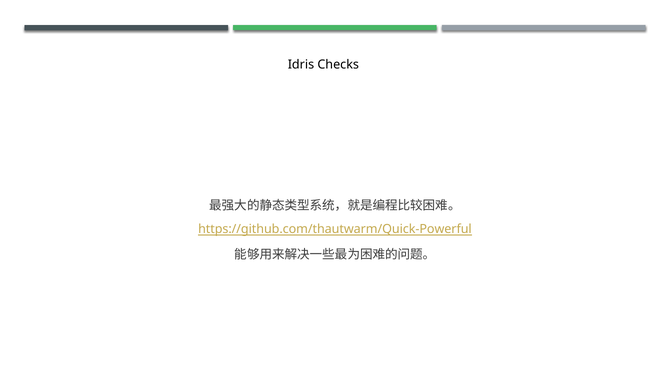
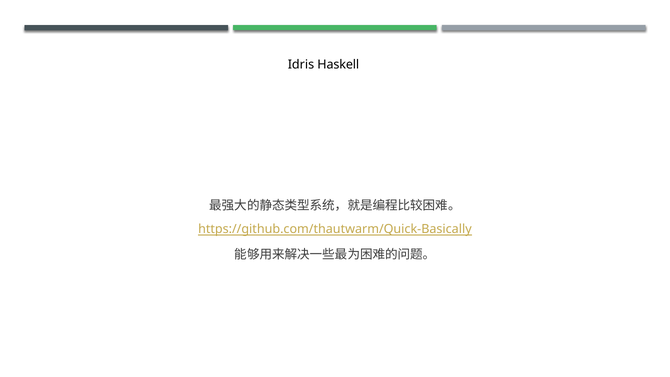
Checks: Checks -> Haskell
https://github.com/thautwarm/Quick-Powerful: https://github.com/thautwarm/Quick-Powerful -> https://github.com/thautwarm/Quick-Basically
